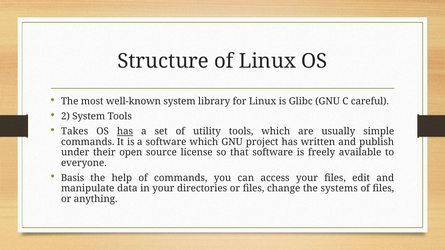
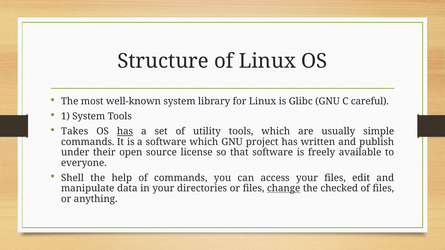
2: 2 -> 1
Basis: Basis -> Shell
change underline: none -> present
systems: systems -> checked
